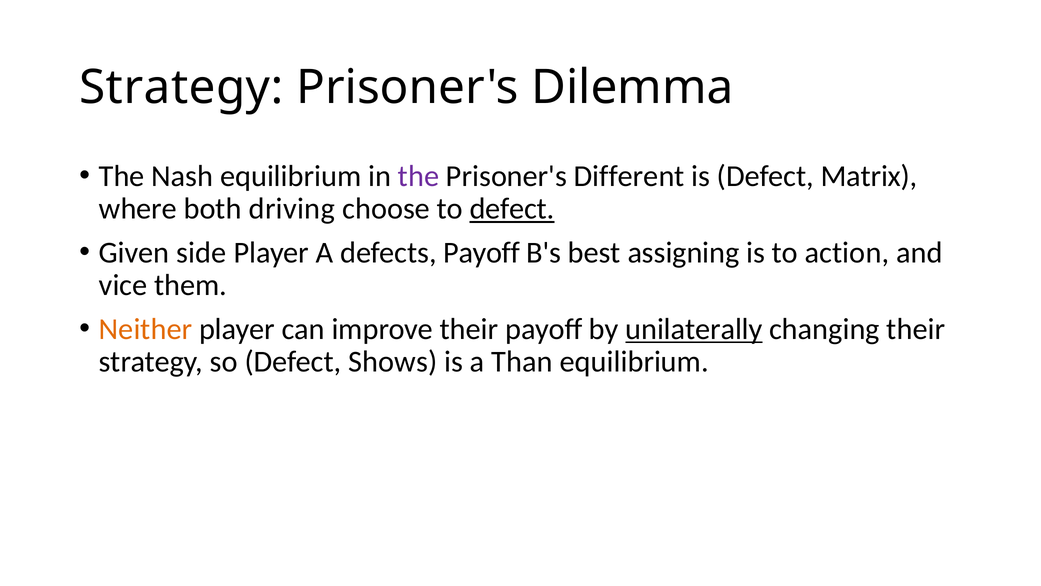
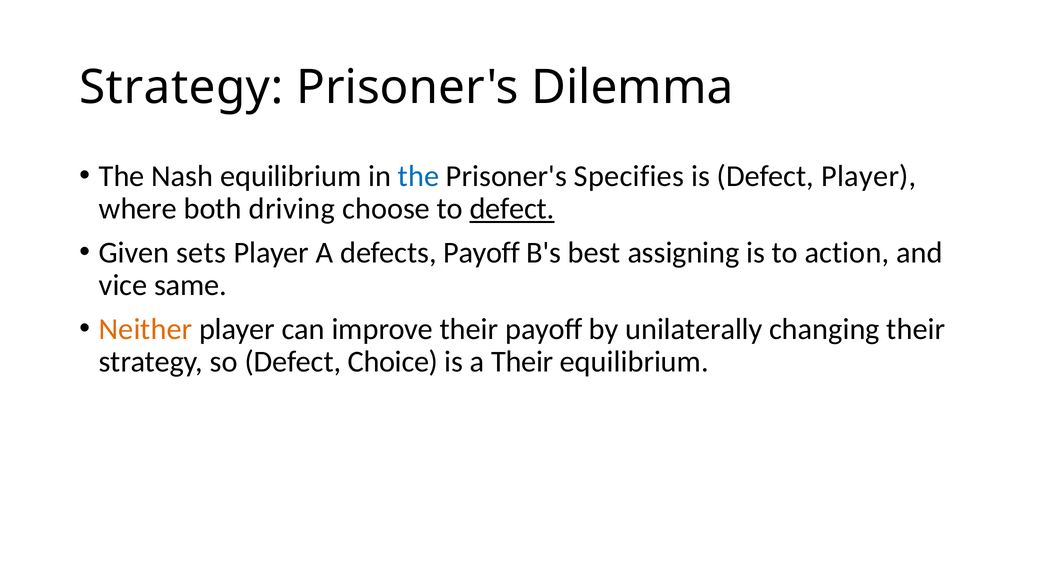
the at (419, 176) colour: purple -> blue
Different: Different -> Specifies
Defect Matrix: Matrix -> Player
side: side -> sets
them: them -> same
unilaterally underline: present -> none
Shows: Shows -> Choice
a Than: Than -> Their
